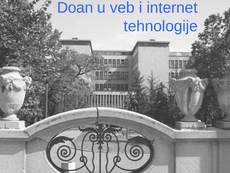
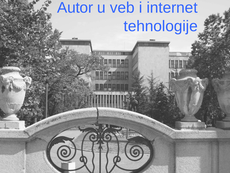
Doan: Doan -> Autor
